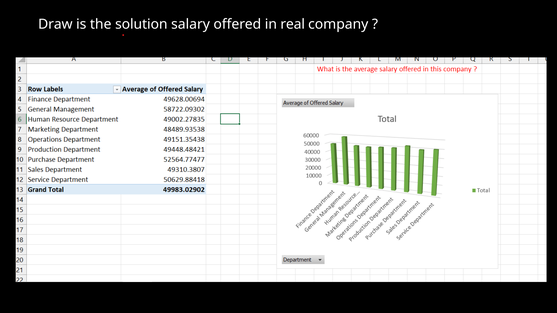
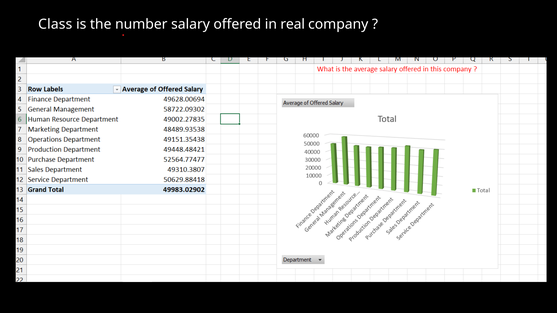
Draw: Draw -> Class
solution: solution -> number
